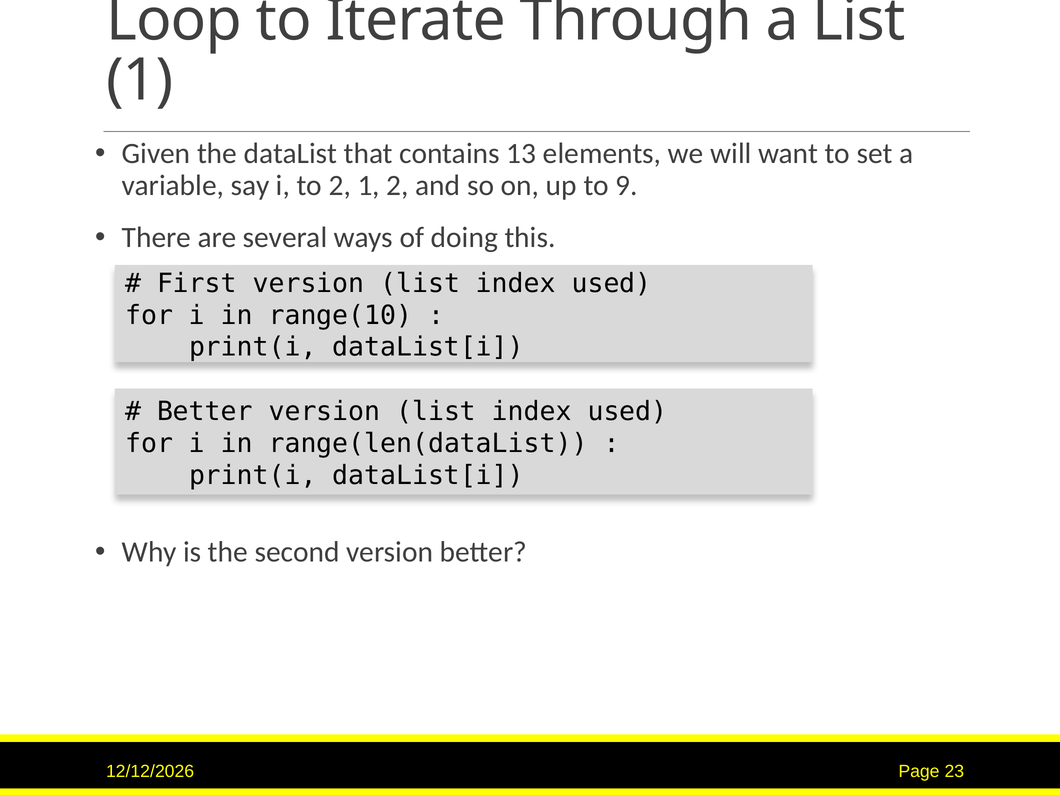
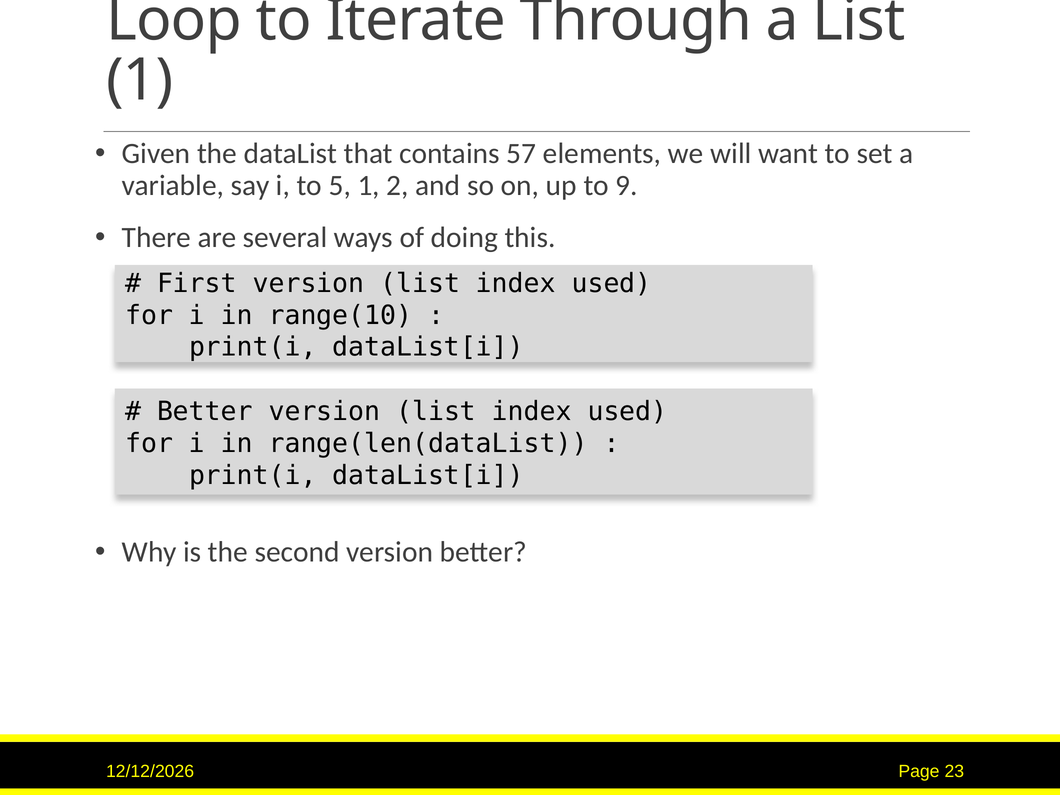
13: 13 -> 57
to 2: 2 -> 5
